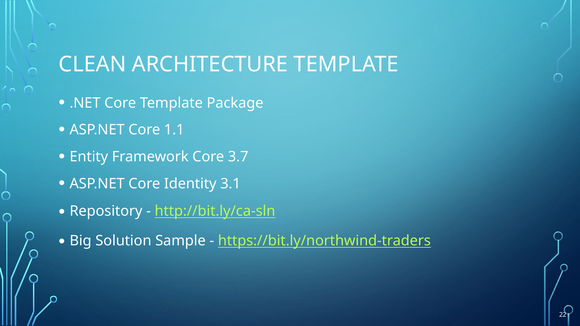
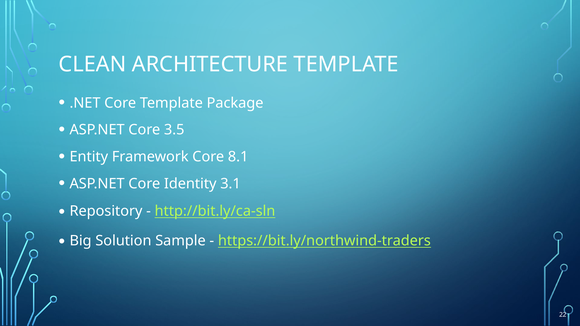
1.1: 1.1 -> 3.5
3.7: 3.7 -> 8.1
